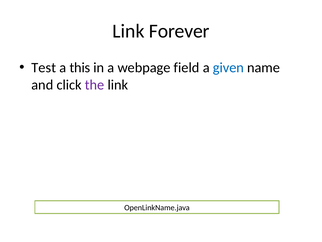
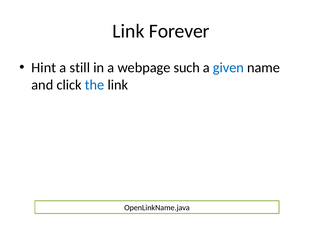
Test: Test -> Hint
this: this -> still
field: field -> such
the colour: purple -> blue
